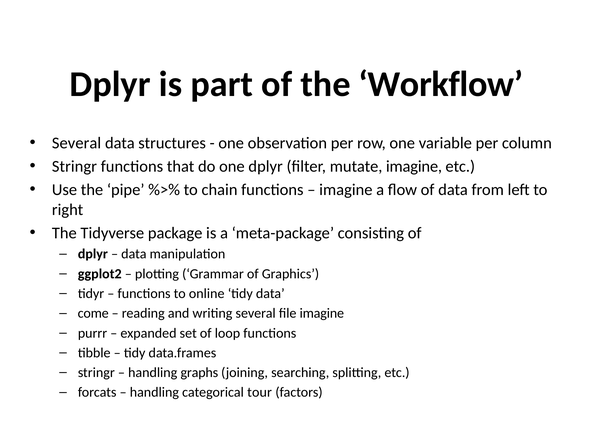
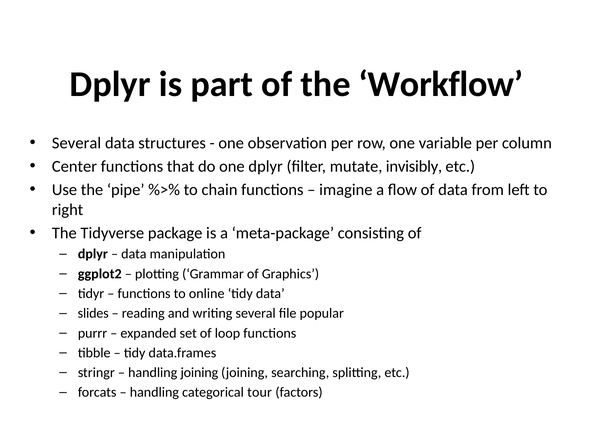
Stringr at (74, 166): Stringr -> Center
mutate imagine: imagine -> invisibly
come: come -> slides
file imagine: imagine -> popular
handling graphs: graphs -> joining
